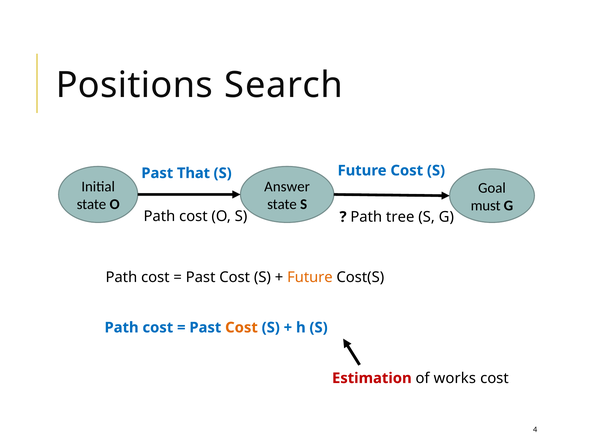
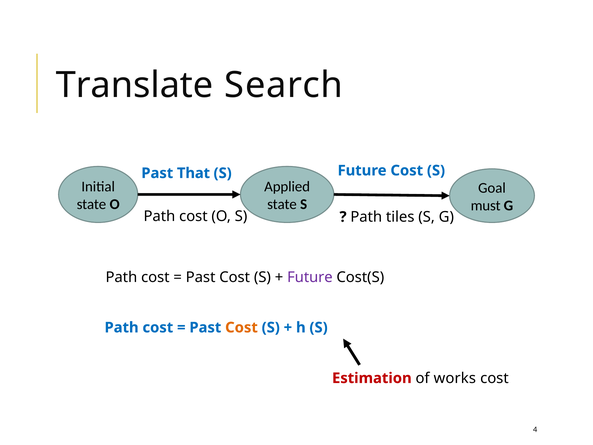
Positions: Positions -> Translate
Answer: Answer -> Applied
tree: tree -> tiles
Future at (310, 277) colour: orange -> purple
